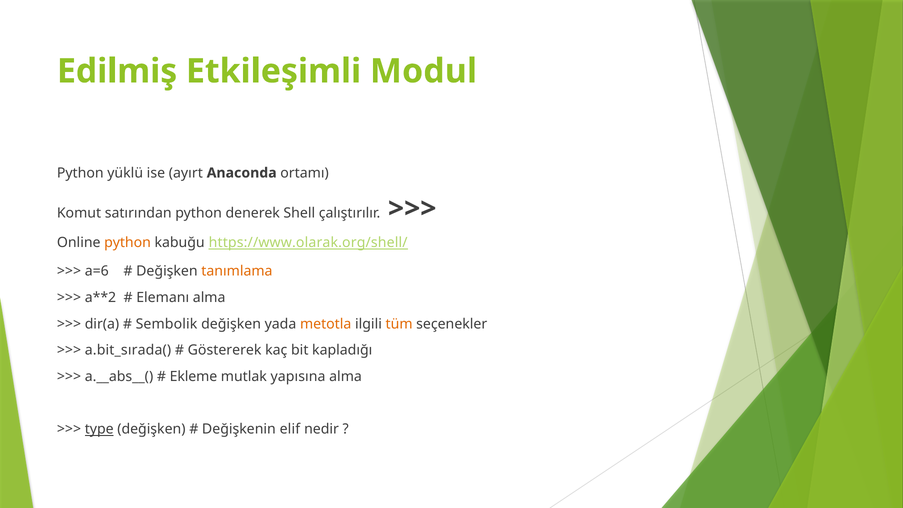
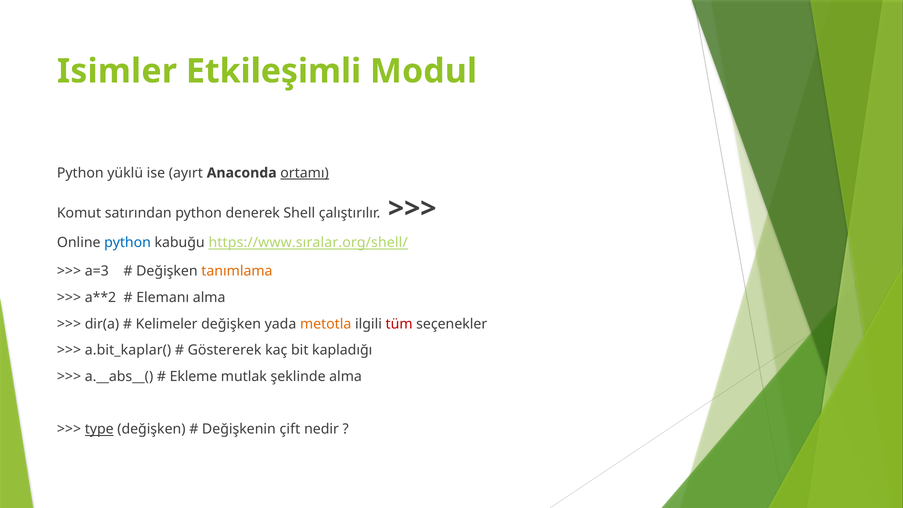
Edilmiş: Edilmiş -> Isimler
ortamı underline: none -> present
python at (128, 242) colour: orange -> blue
https://www.olarak.org/shell/: https://www.olarak.org/shell/ -> https://www.sıralar.org/shell/
a=6: a=6 -> a=3
Sembolik: Sembolik -> Kelimeler
tüm colour: orange -> red
a.bit_sırada(: a.bit_sırada( -> a.bit_kaplar(
yapısına: yapısına -> şeklinde
elif: elif -> çift
